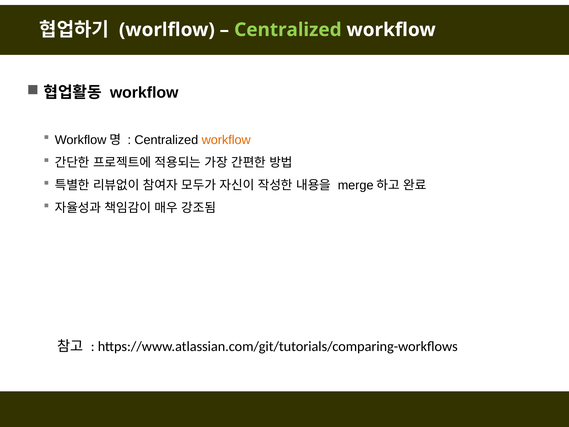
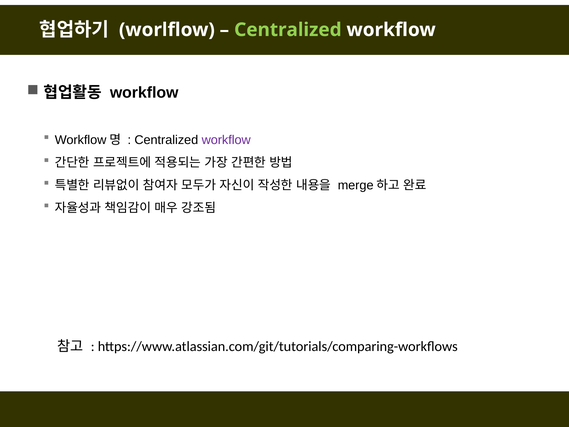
workflow at (226, 140) colour: orange -> purple
